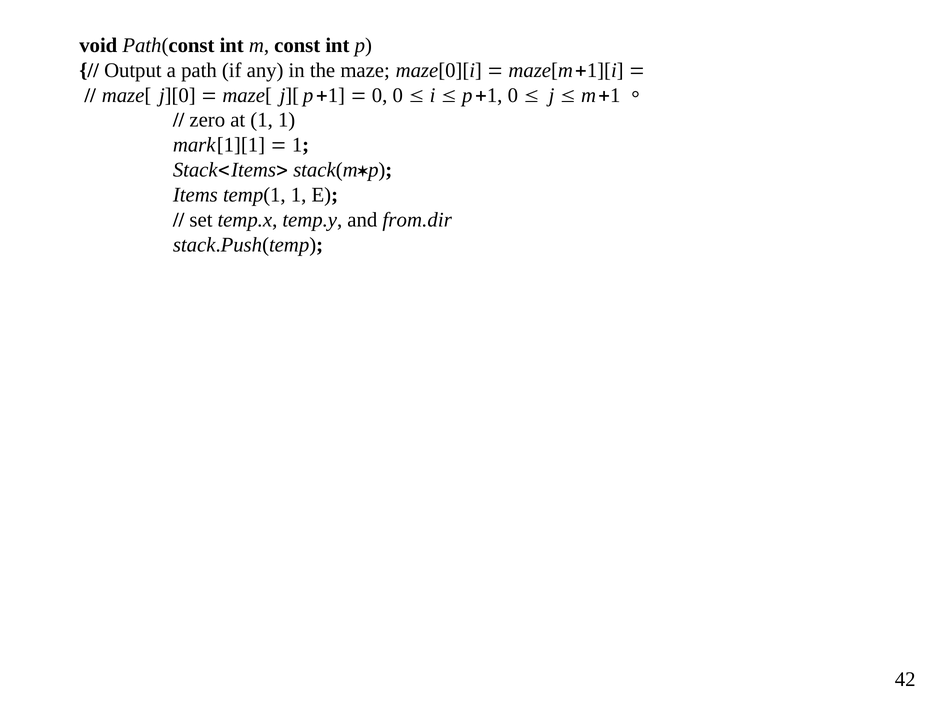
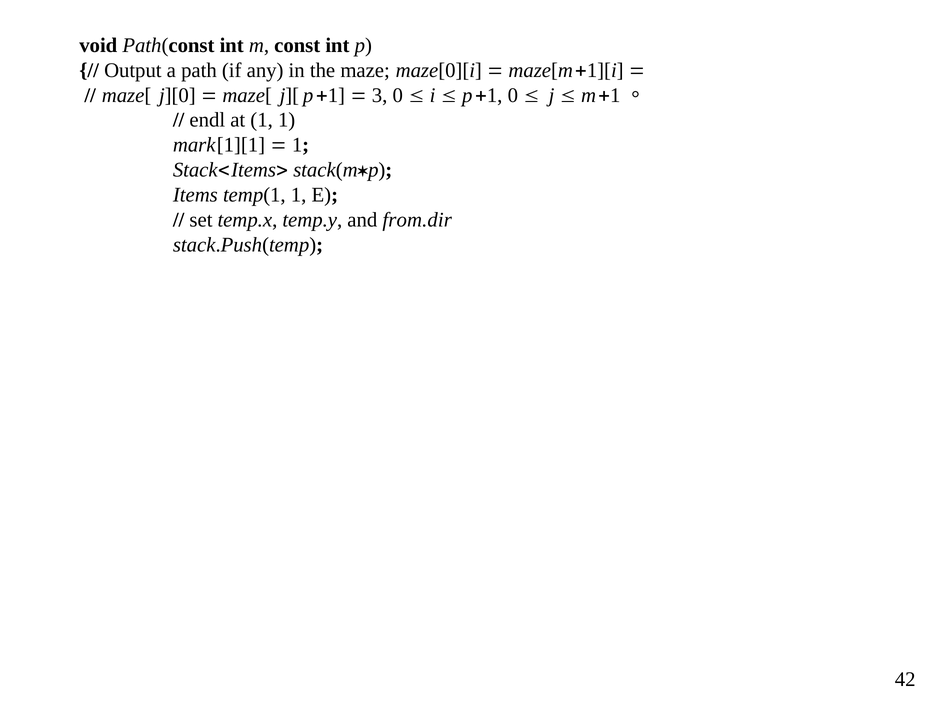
0 at (380, 95): 0 -> 3
zero: zero -> endl
